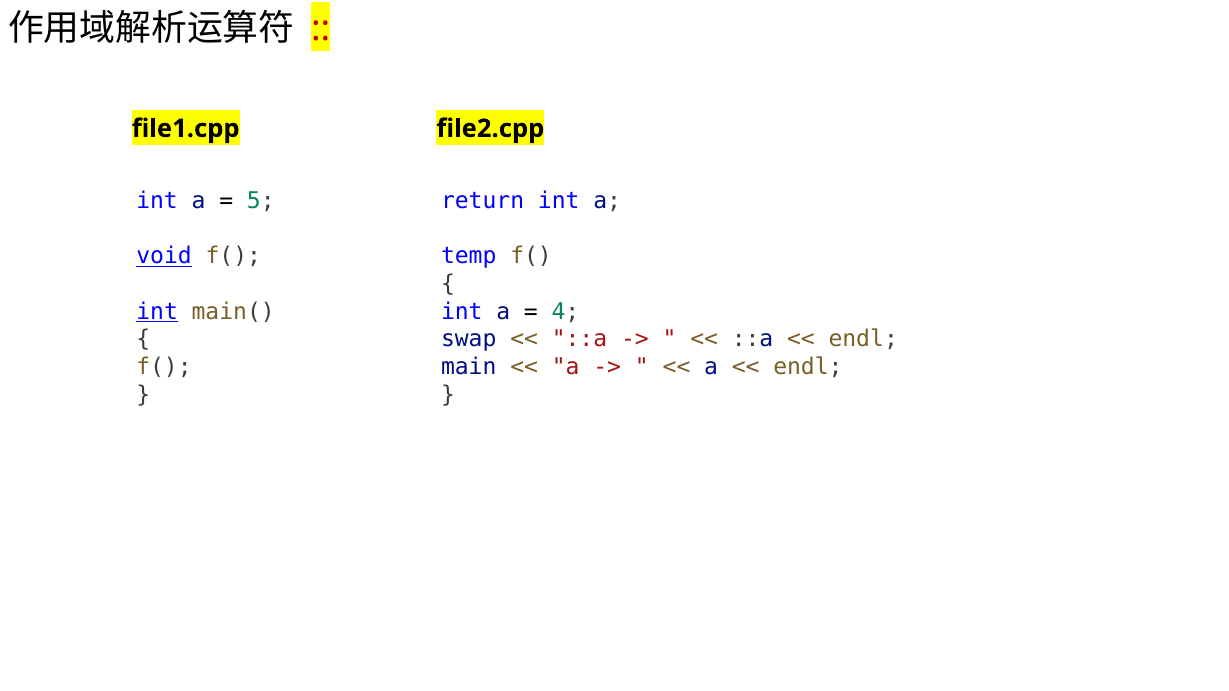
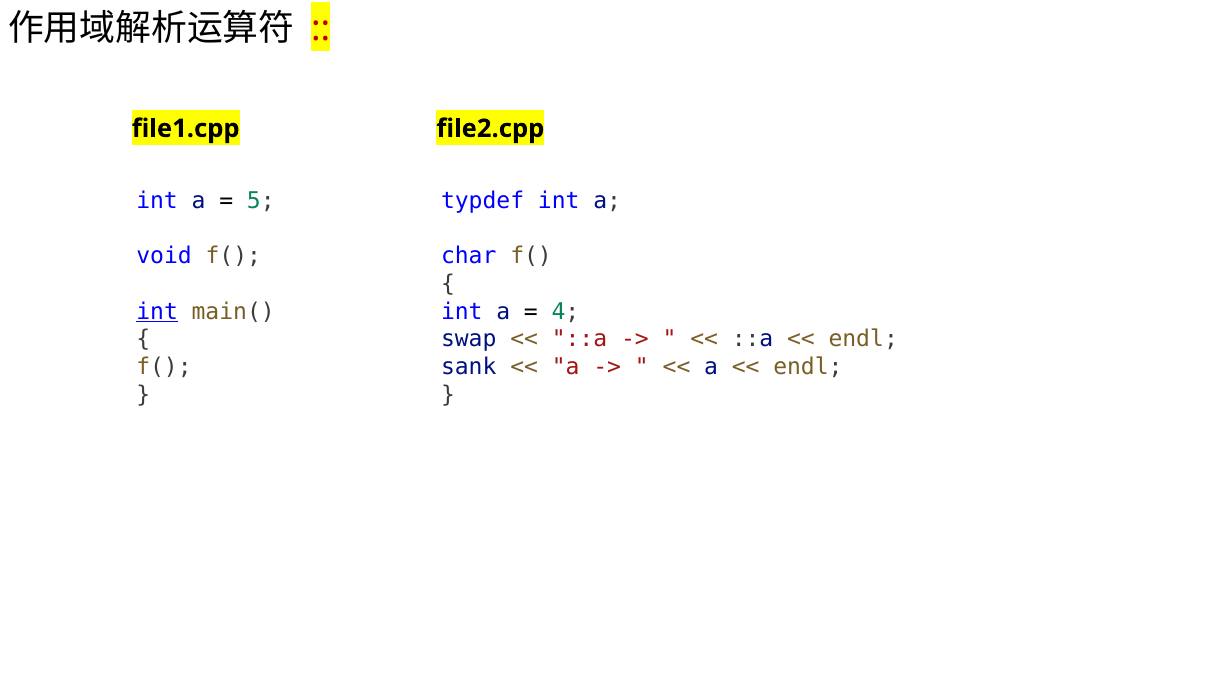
return: return -> typdef
void underline: present -> none
temp: temp -> char
main: main -> sank
